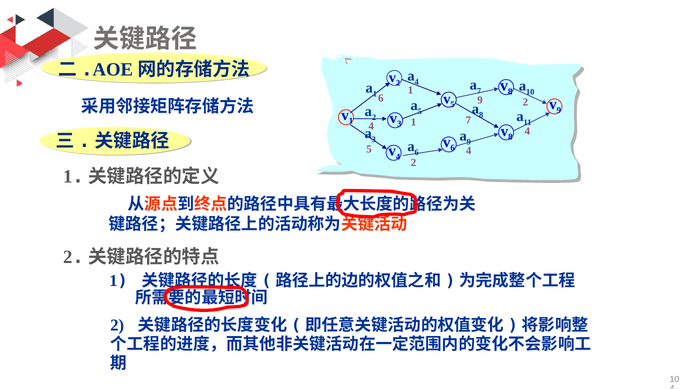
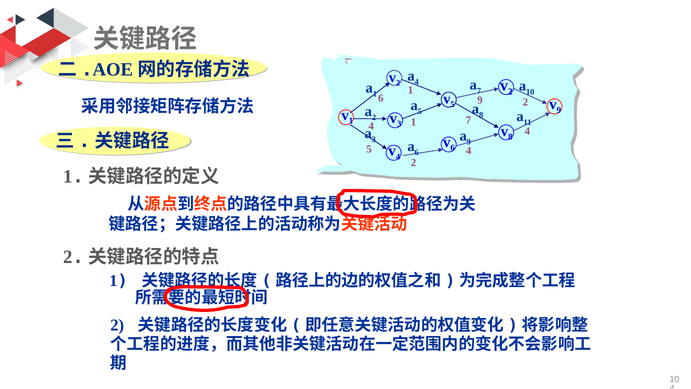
8 at (510, 92): 8 -> 2
